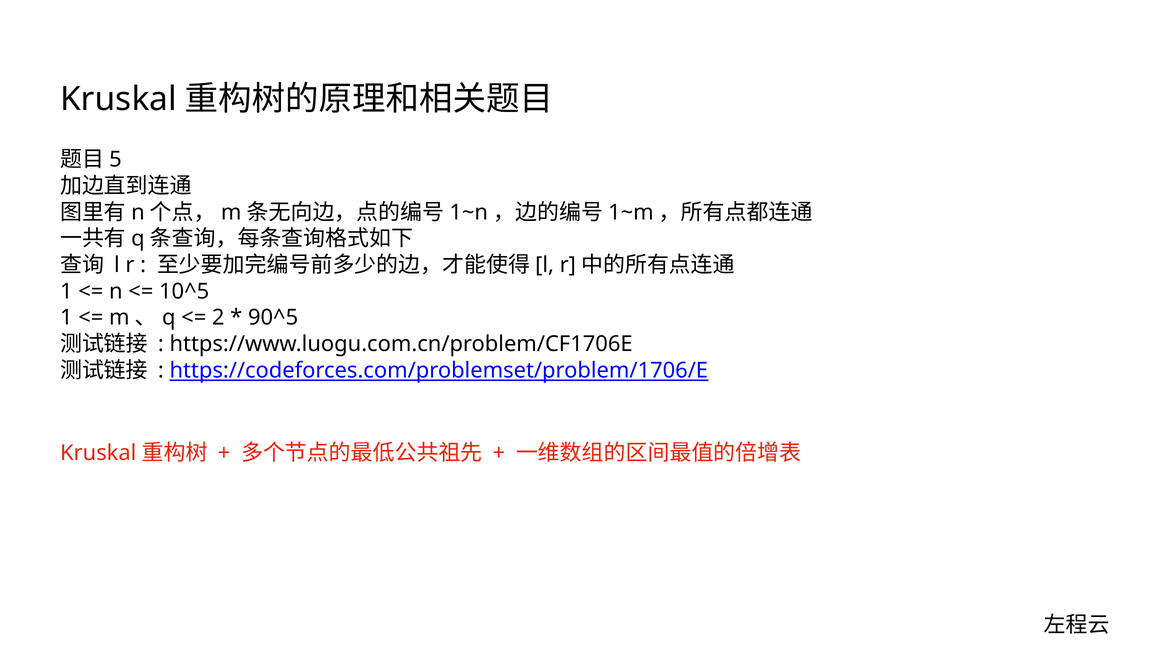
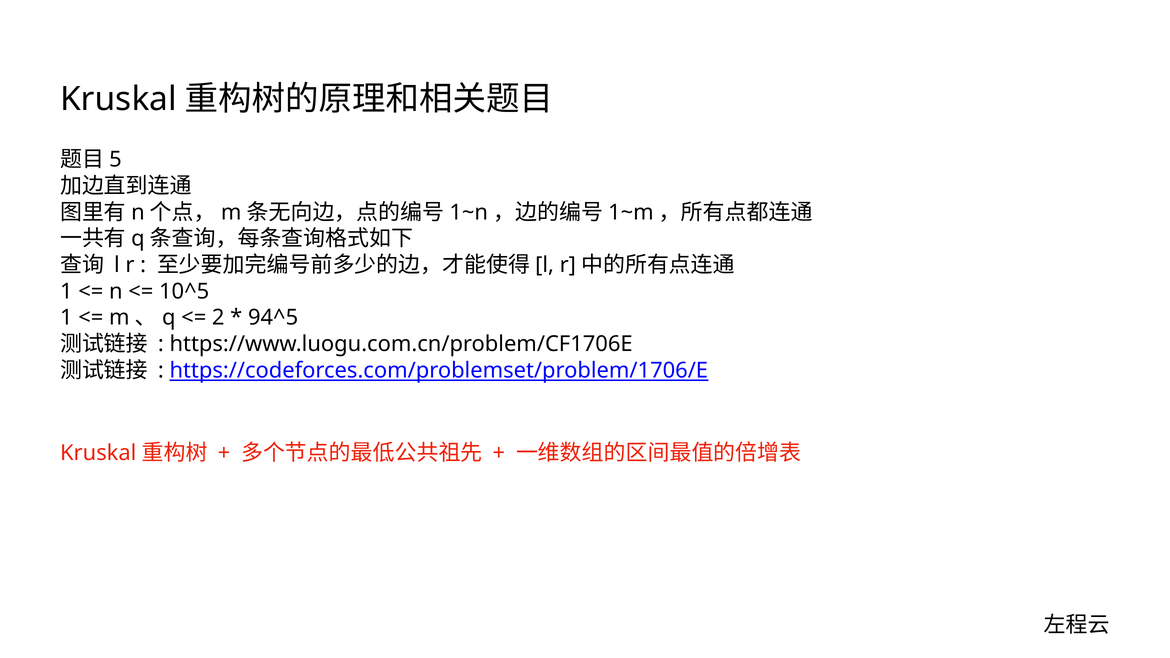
90^5: 90^5 -> 94^5
